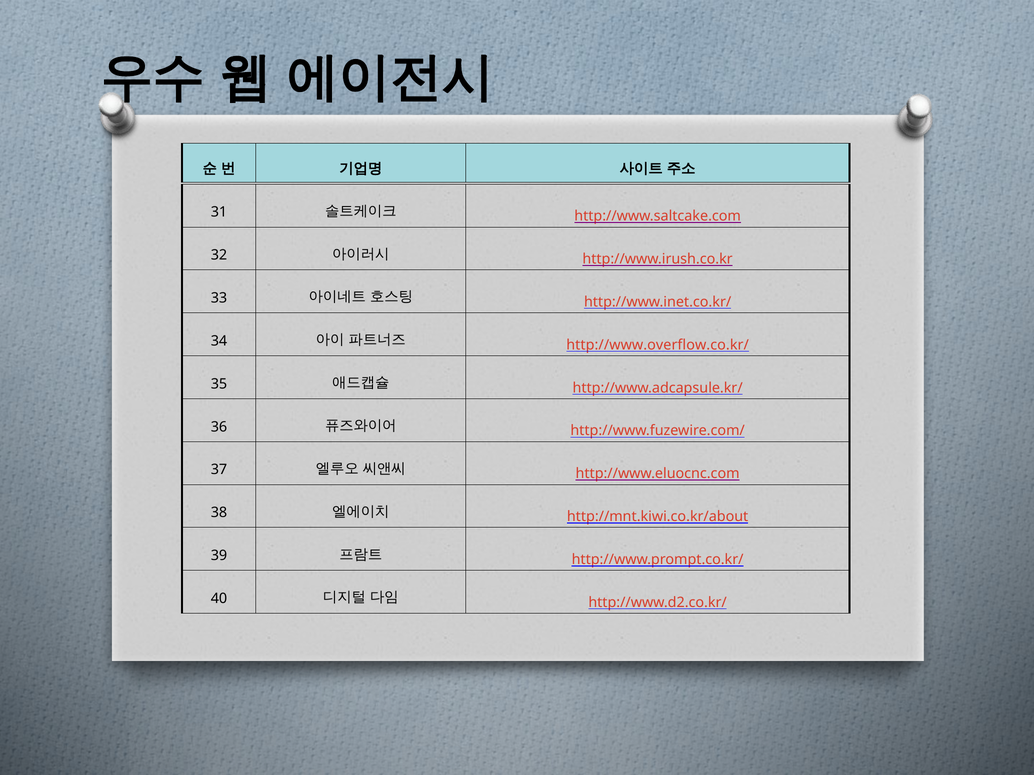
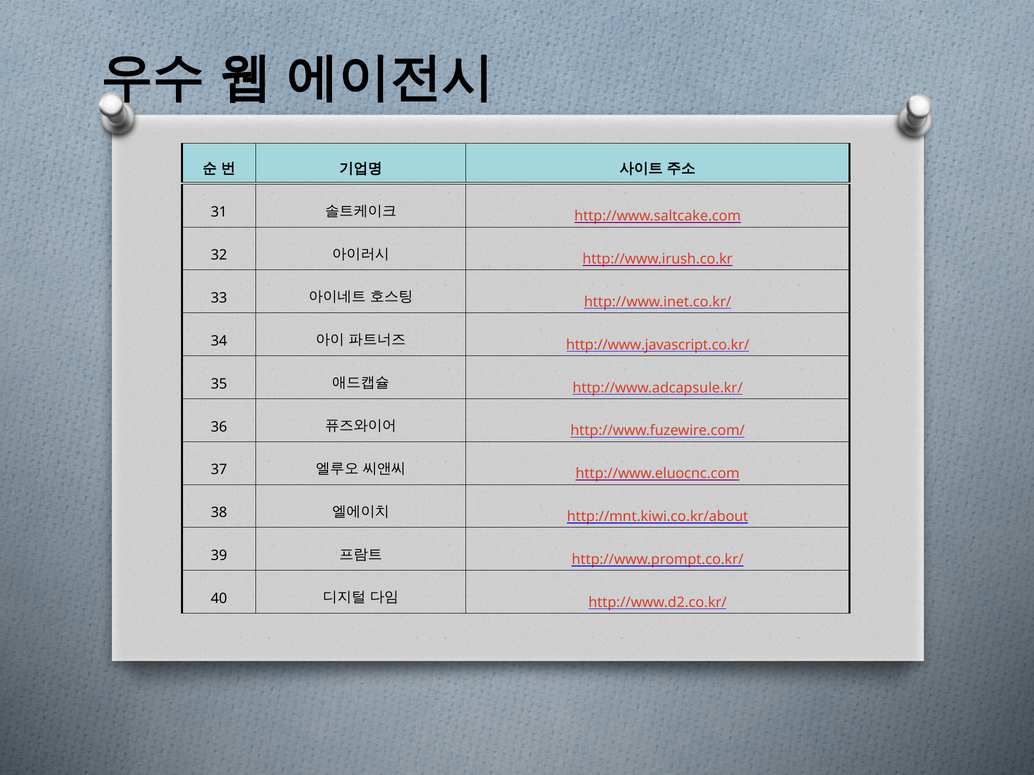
http://www.overflow.co.kr/: http://www.overflow.co.kr/ -> http://www.javascript.co.kr/
